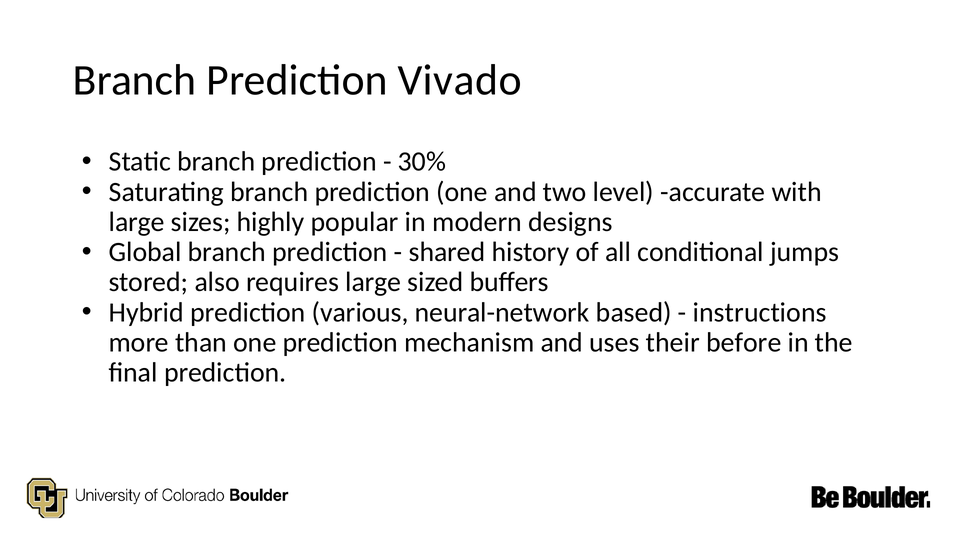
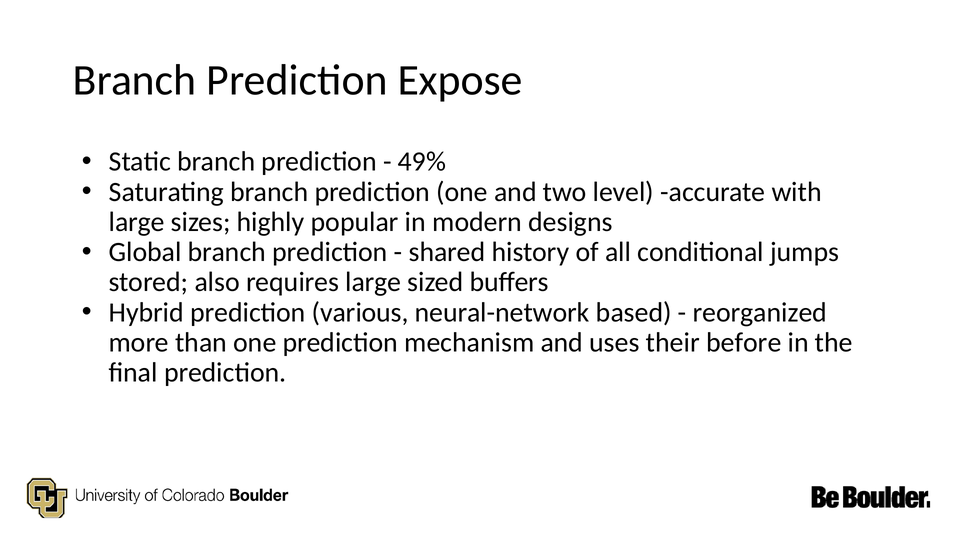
Vivado: Vivado -> Expose
30%: 30% -> 49%
instructions: instructions -> reorganized
